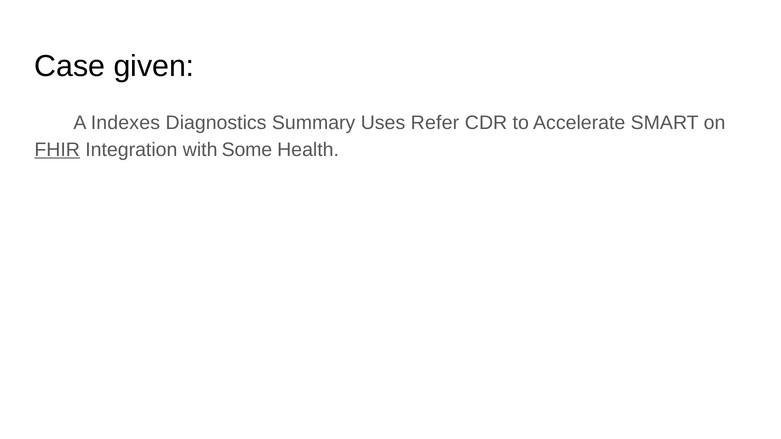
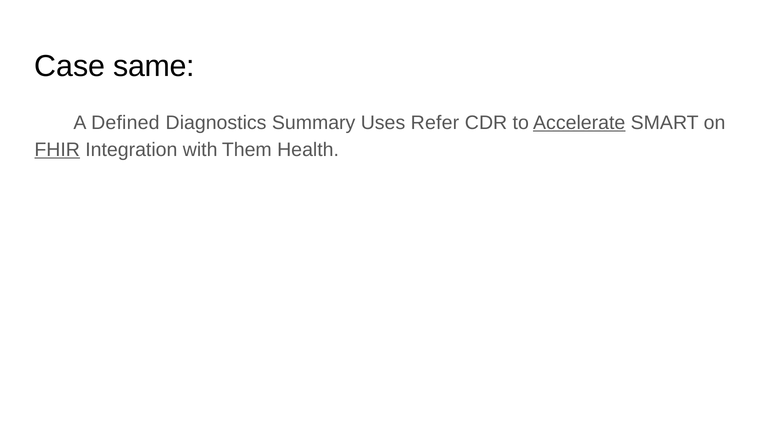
given: given -> same
Indexes: Indexes -> Defined
Accelerate underline: none -> present
Some: Some -> Them
